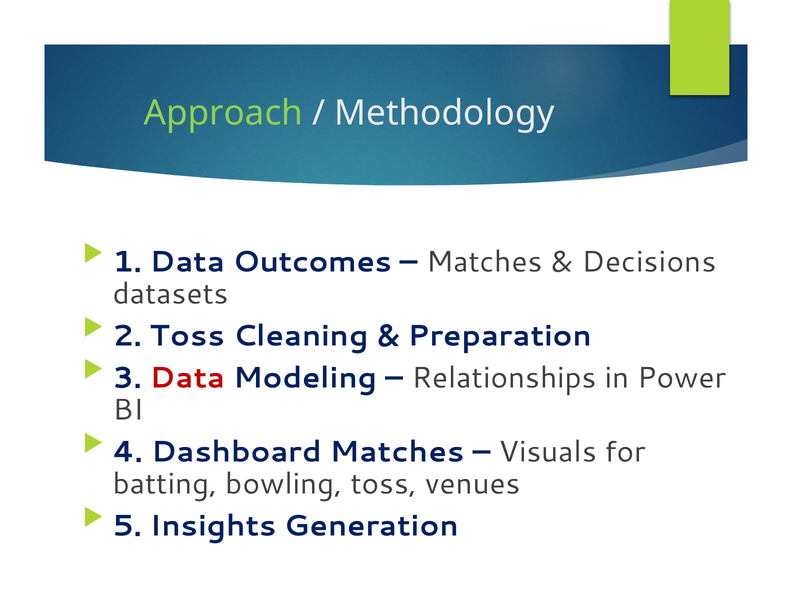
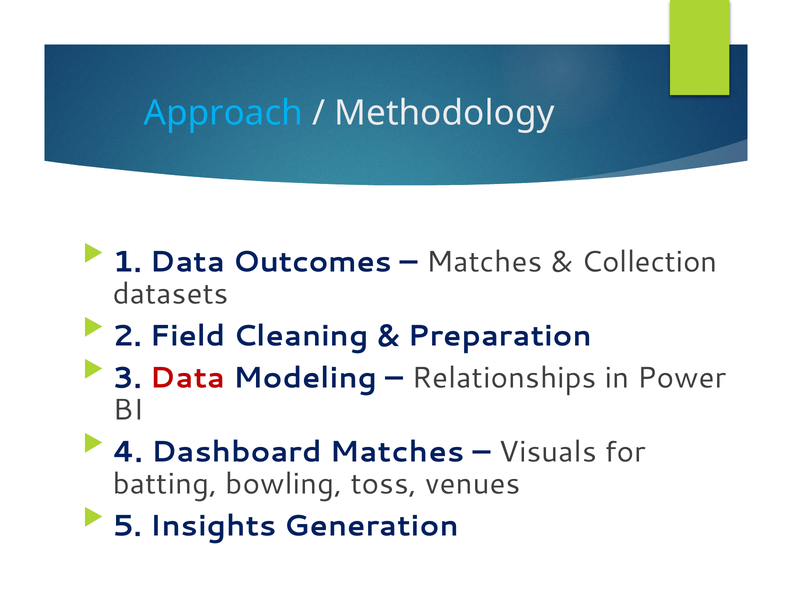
Approach colour: light green -> light blue
Decisions: Decisions -> Collection
2 Toss: Toss -> Field
